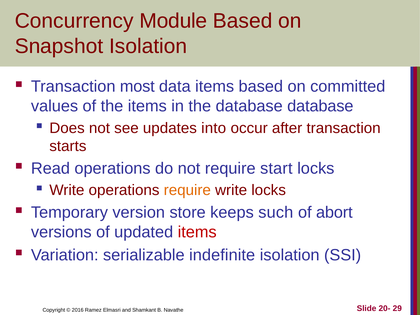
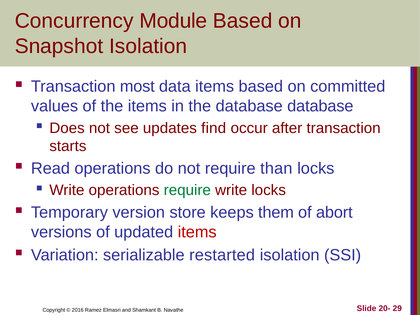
into: into -> find
start: start -> than
require at (187, 190) colour: orange -> green
such: such -> them
indefinite: indefinite -> restarted
